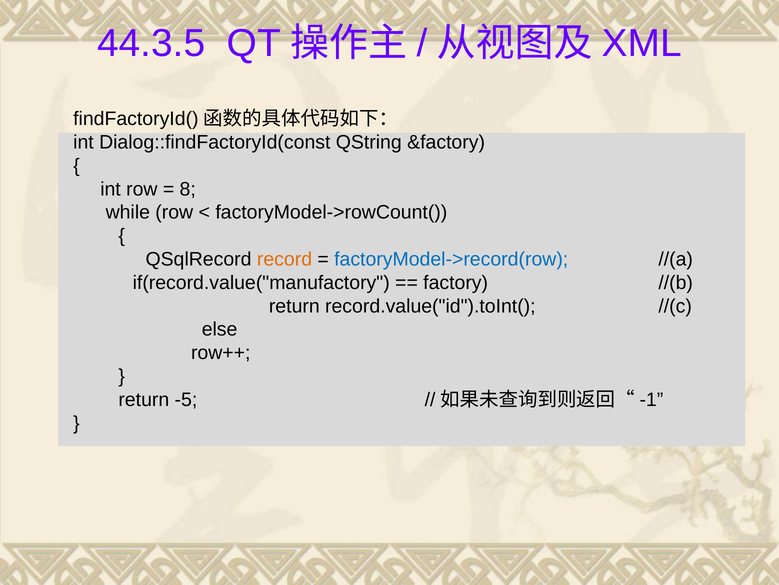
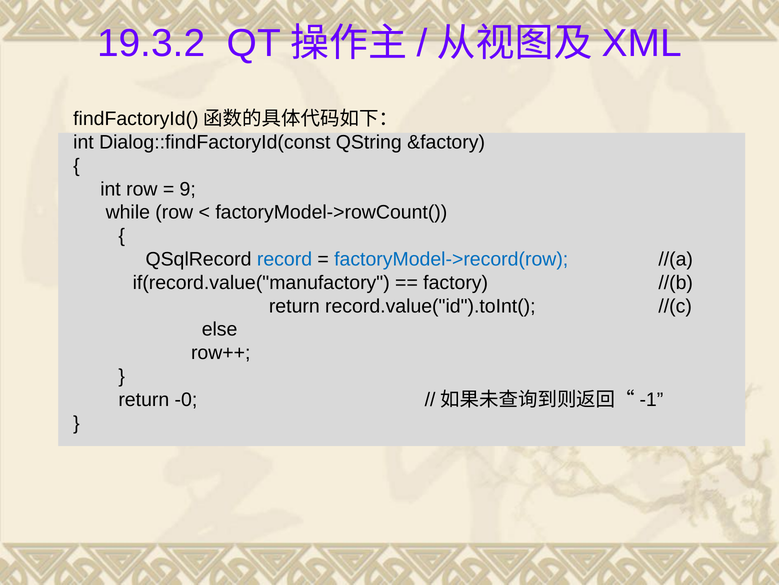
44.3.5: 44.3.5 -> 19.3.2
8: 8 -> 9
record colour: orange -> blue
-5: -5 -> -0
